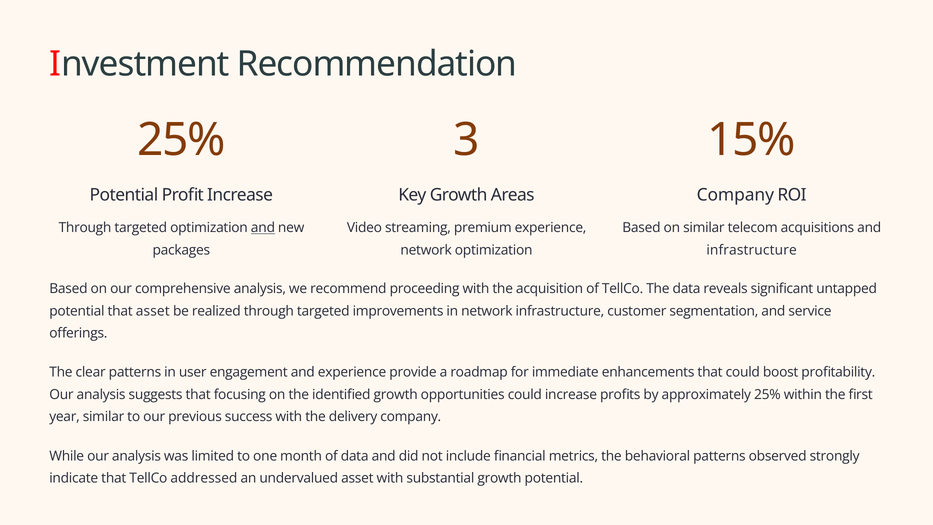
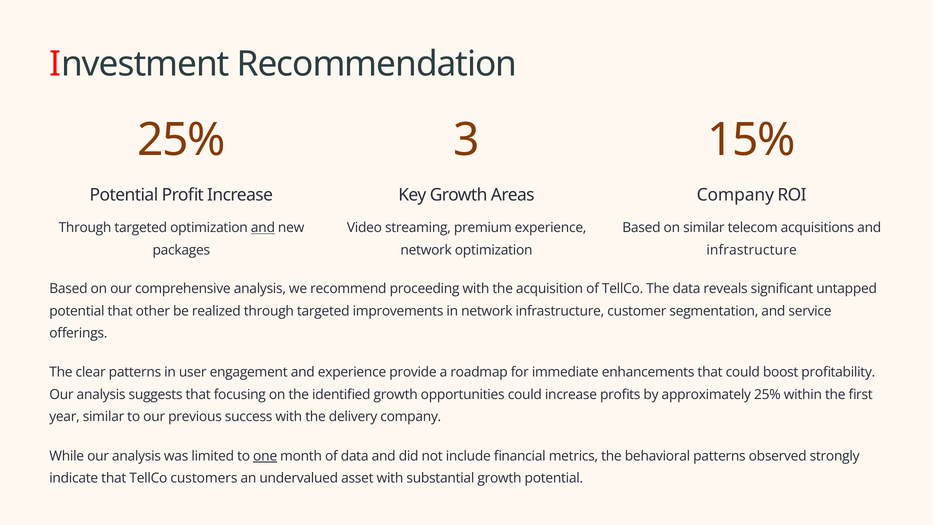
that asset: asset -> other
one underline: none -> present
addressed: addressed -> customers
